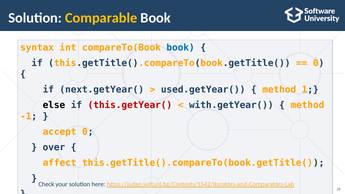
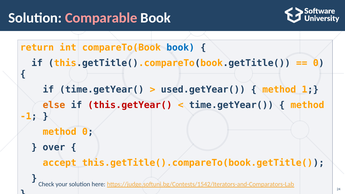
Comparable colour: yellow -> pink
syntax: syntax -> return
if next.getYear(: next.getYear( -> time.getYear(
else colour: black -> orange
with.getYear( at (231, 105): with.getYear( -> time.getYear(
accept at (60, 132): accept -> method
affect: affect -> accept
